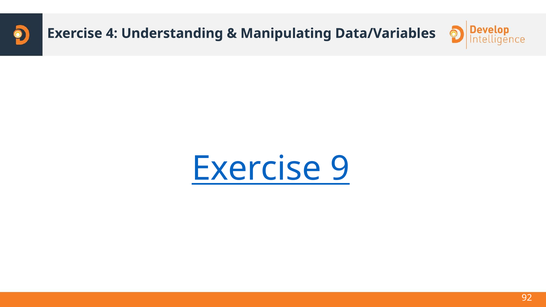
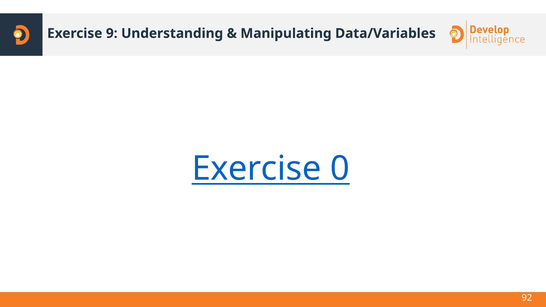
4: 4 -> 9
9: 9 -> 0
